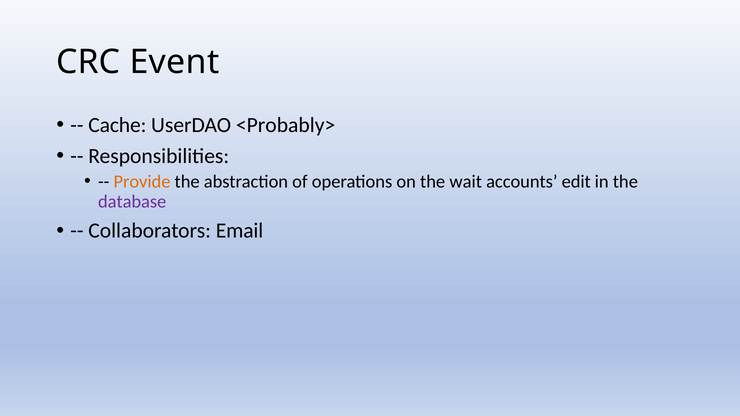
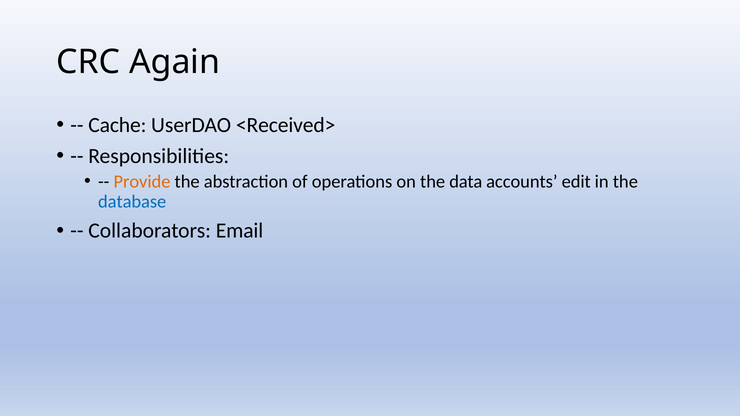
Event: Event -> Again
<Probably>: <Probably> -> <Received>
wait: wait -> data
database colour: purple -> blue
